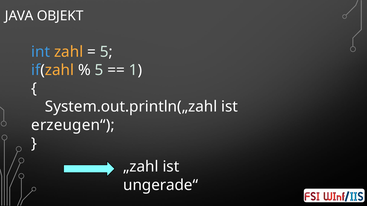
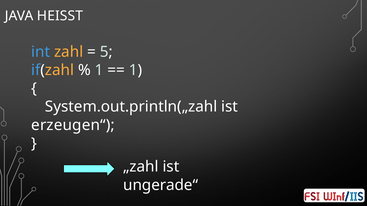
OBJEKT: OBJEKT -> HEISST
5 at (99, 70): 5 -> 1
